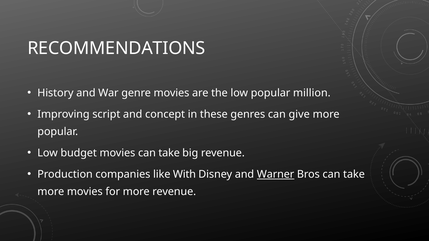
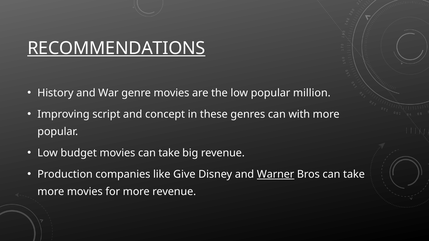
RECOMMENDATIONS underline: none -> present
give: give -> with
With: With -> Give
